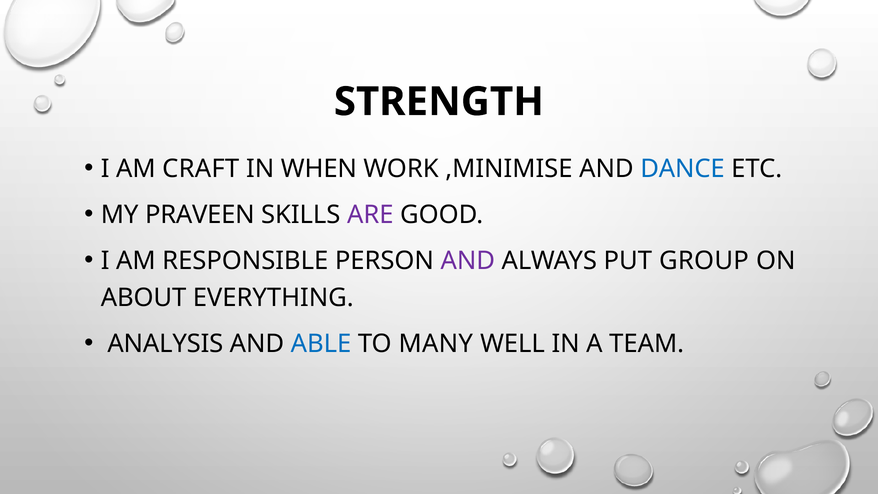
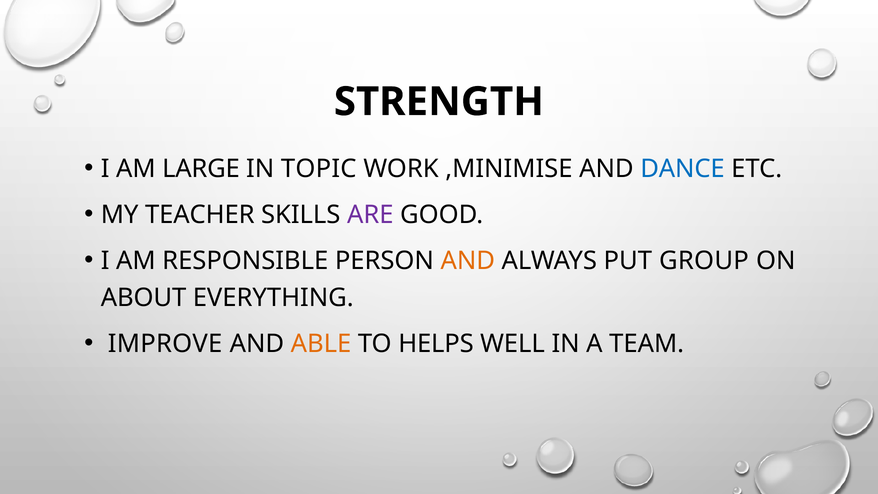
CRAFT: CRAFT -> LARGE
WHEN: WHEN -> TOPIC
PRAVEEN: PRAVEEN -> TEACHER
AND at (468, 261) colour: purple -> orange
ANALYSIS: ANALYSIS -> IMPROVE
ABLE colour: blue -> orange
MANY: MANY -> HELPS
